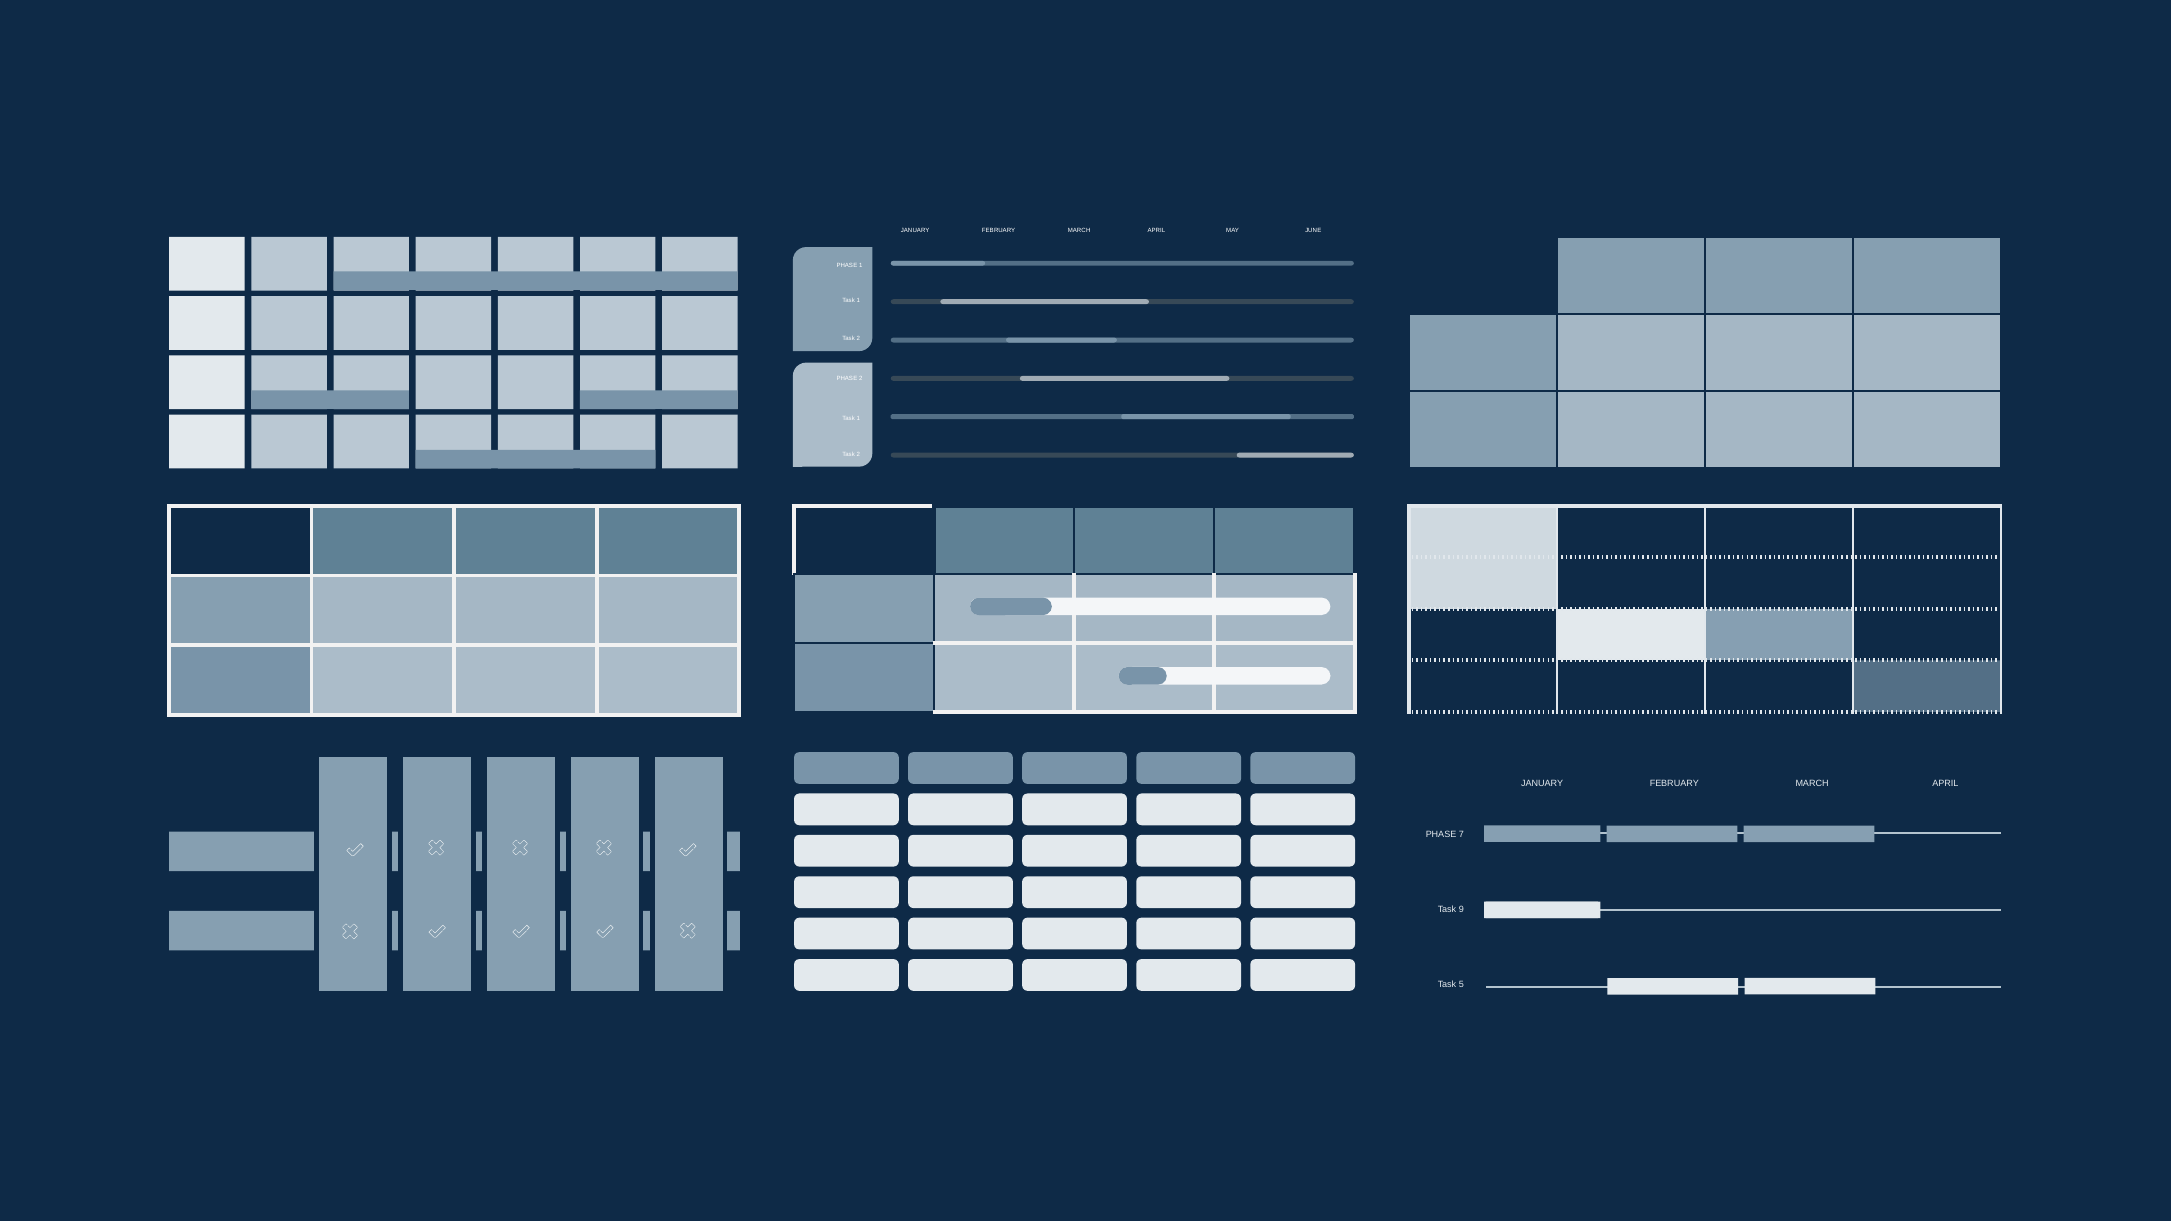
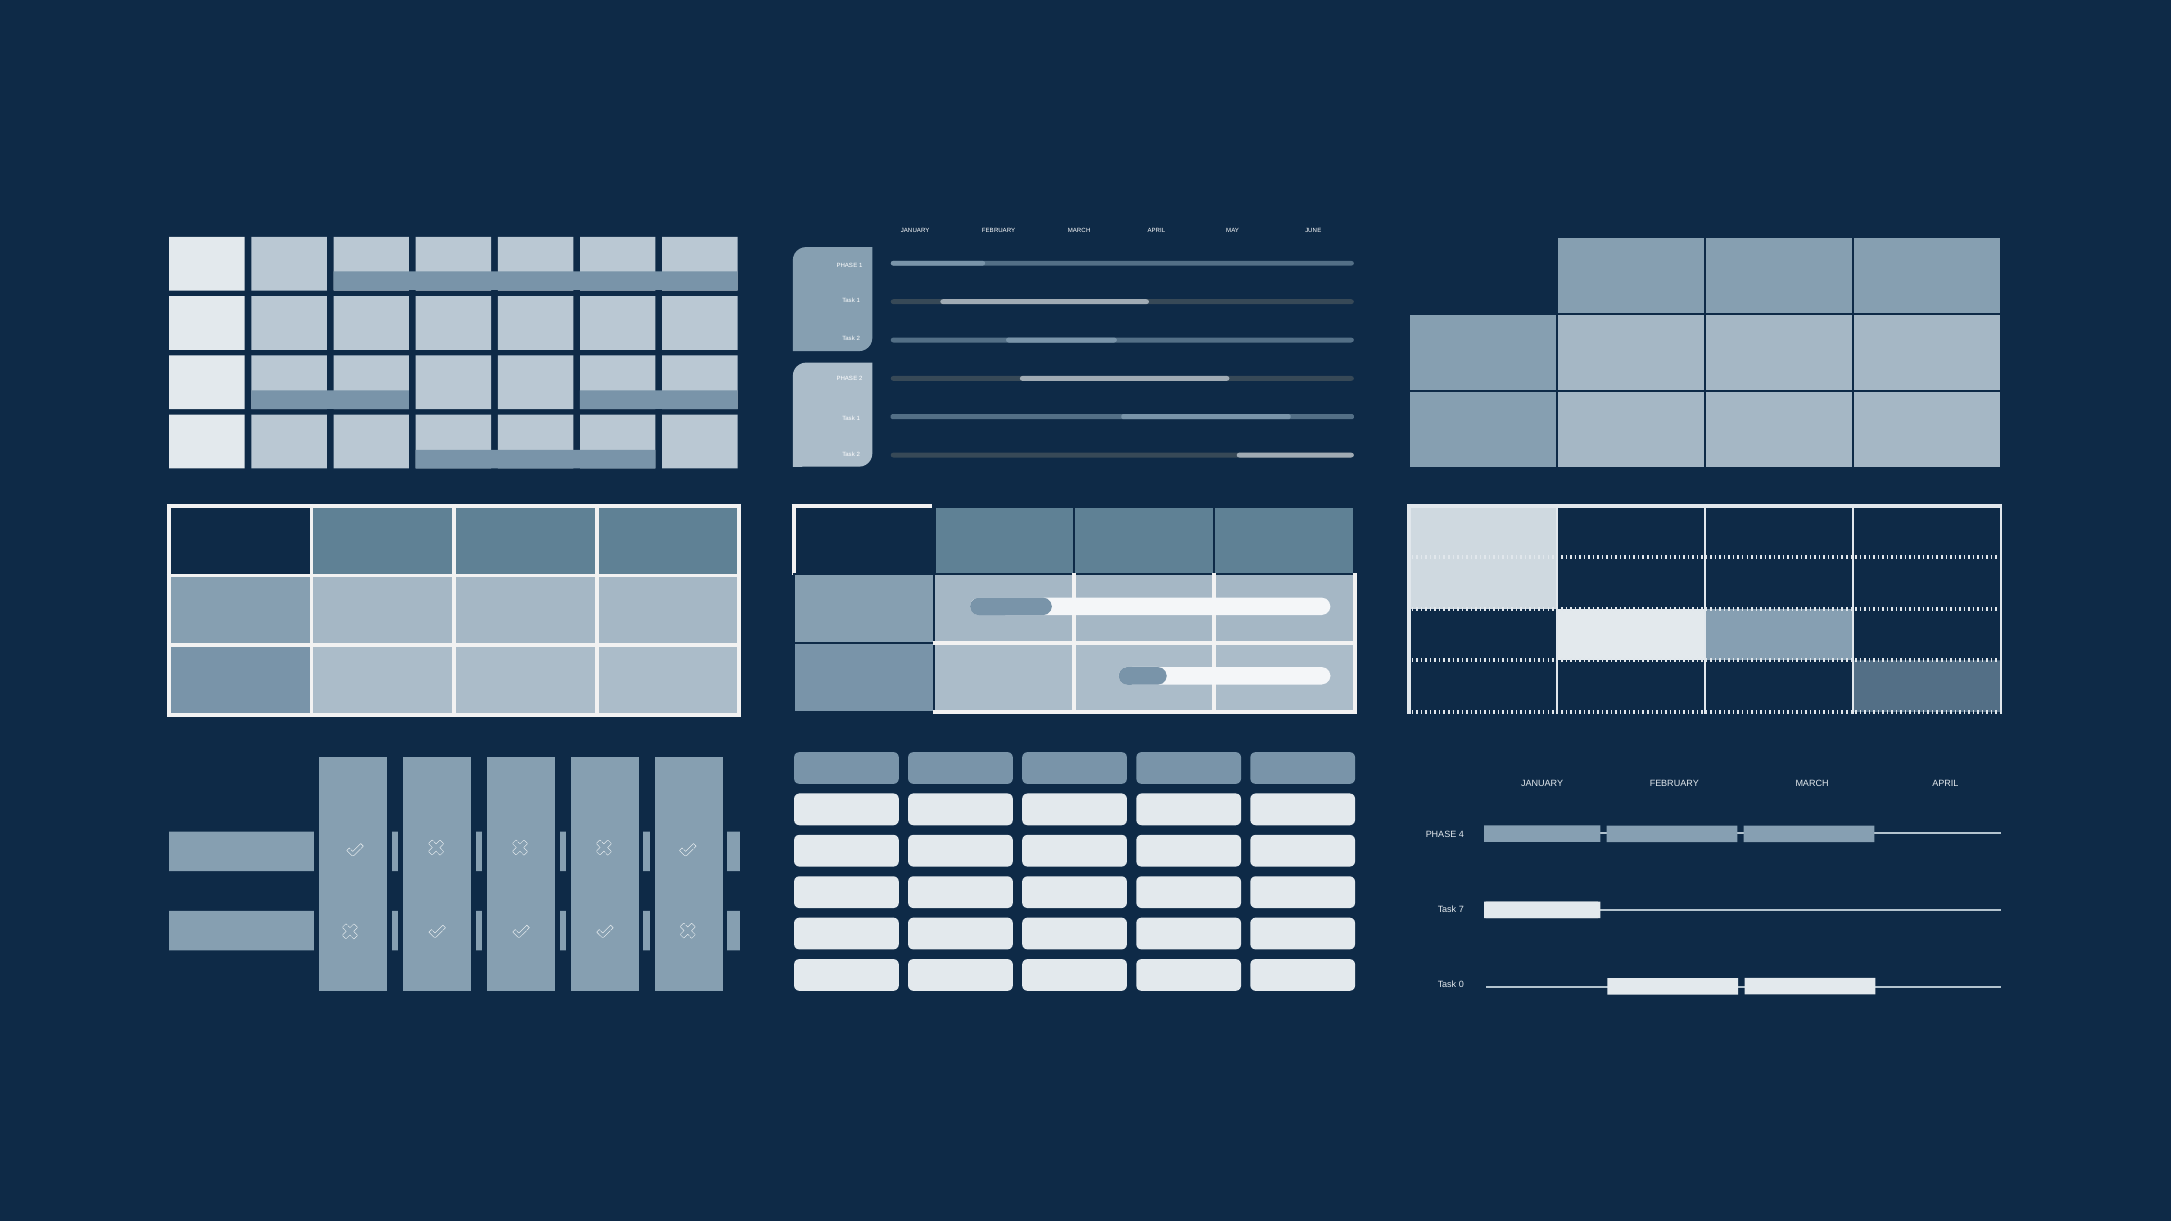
7: 7 -> 4
9: 9 -> 7
5: 5 -> 0
